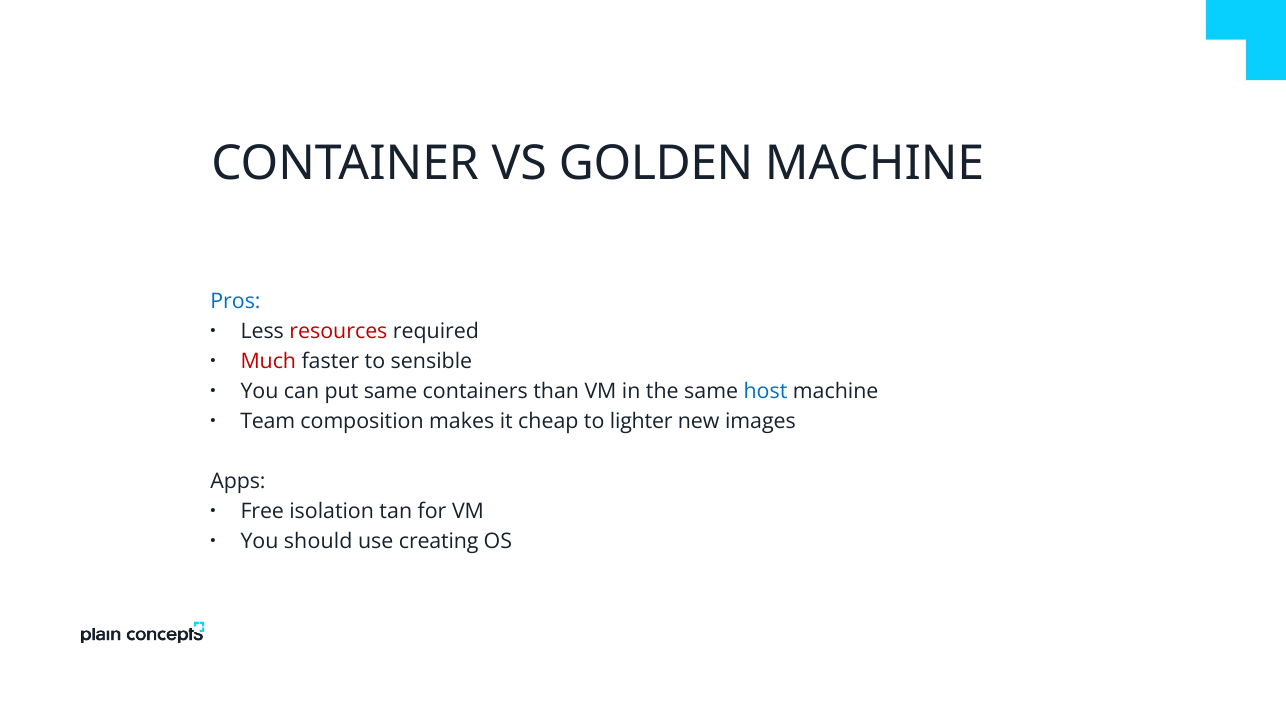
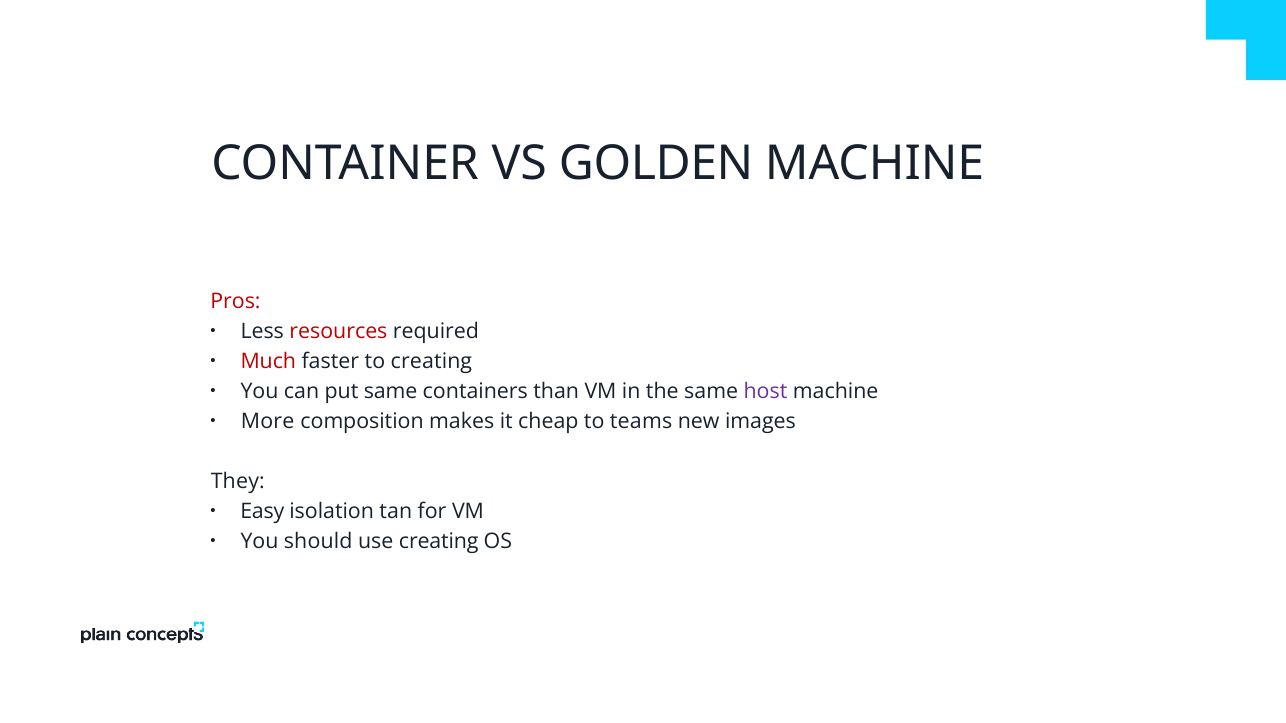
Pros colour: blue -> red
to sensible: sensible -> creating
host colour: blue -> purple
Team: Team -> More
lighter: lighter -> teams
Apps: Apps -> They
Free: Free -> Easy
